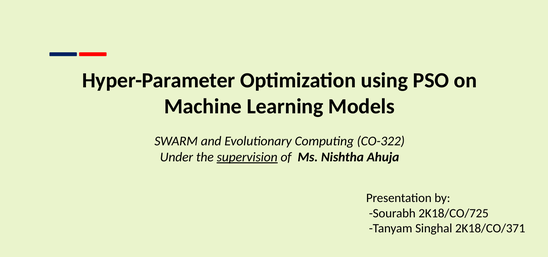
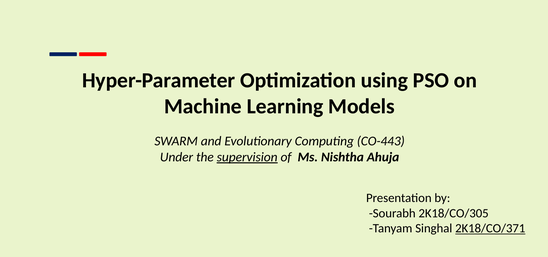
CO-322: CO-322 -> CO-443
2K18/CO/725: 2K18/CO/725 -> 2K18/CO/305
2K18/CO/371 underline: none -> present
